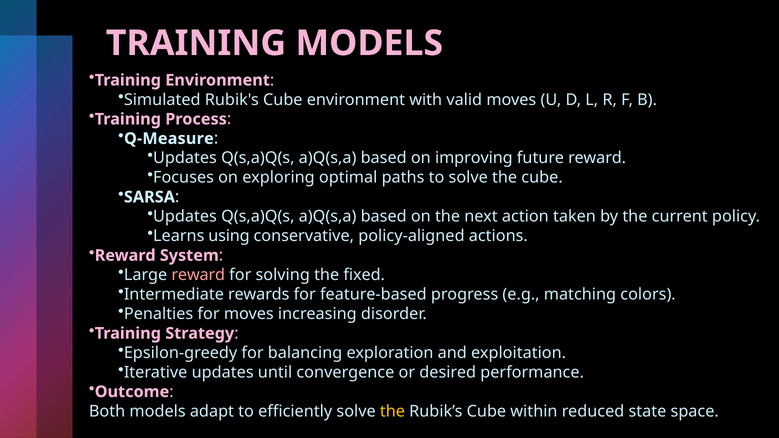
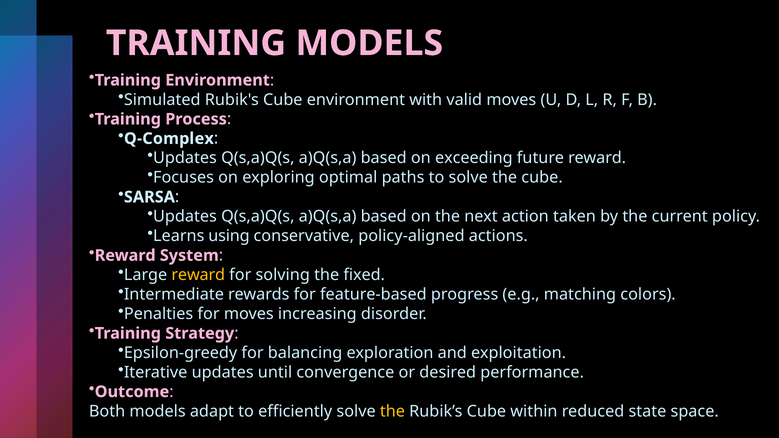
Q-Measure: Q-Measure -> Q-Complex
improving: improving -> exceeding
reward at (198, 275) colour: pink -> yellow
